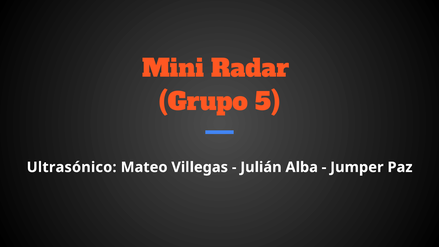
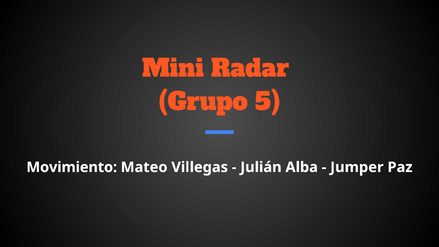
Ultrasónico: Ultrasónico -> Movimiento
